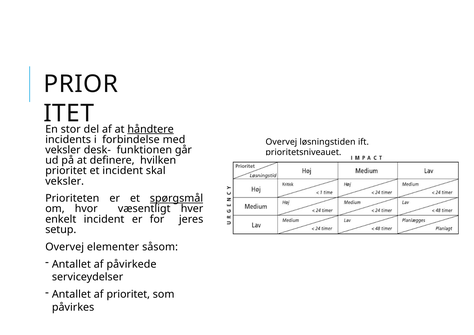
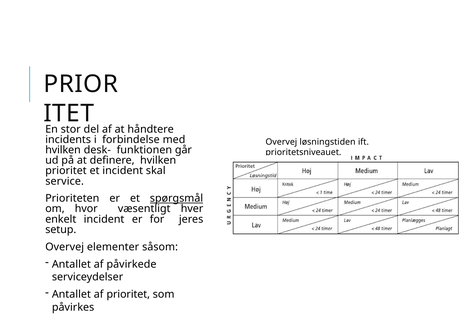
håndtere underline: present -> none
veksler at (63, 150): veksler -> hvilken
veksler at (65, 181): veksler -> service
